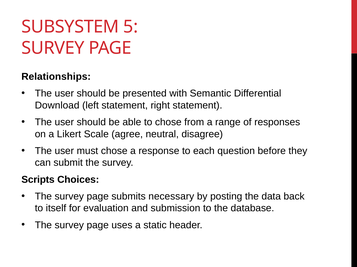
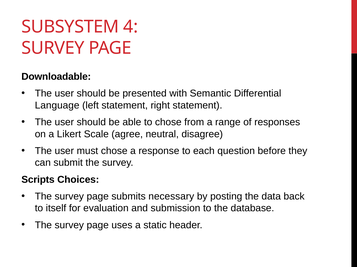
5: 5 -> 4
Relationships: Relationships -> Downloadable
Download: Download -> Language
